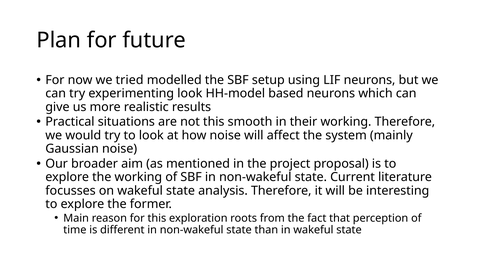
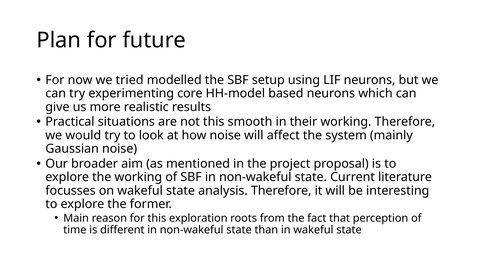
experimenting look: look -> core
